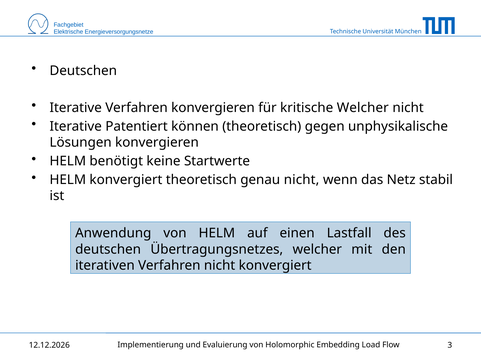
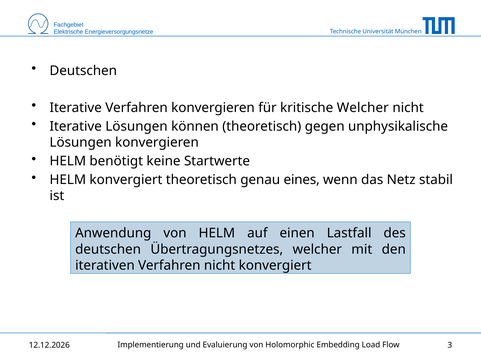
Iterative Patentiert: Patentiert -> Lösungen
genau nicht: nicht -> eines
